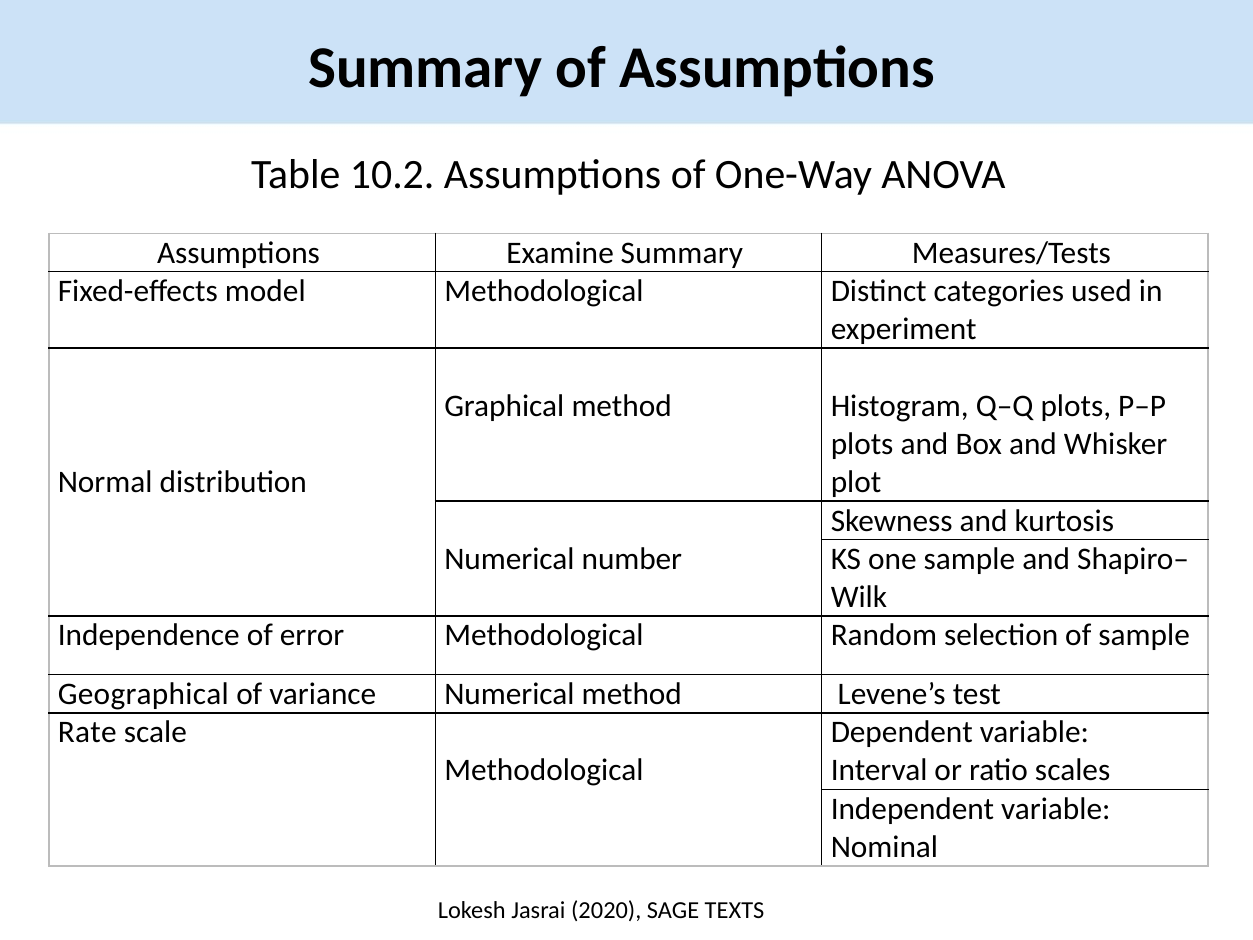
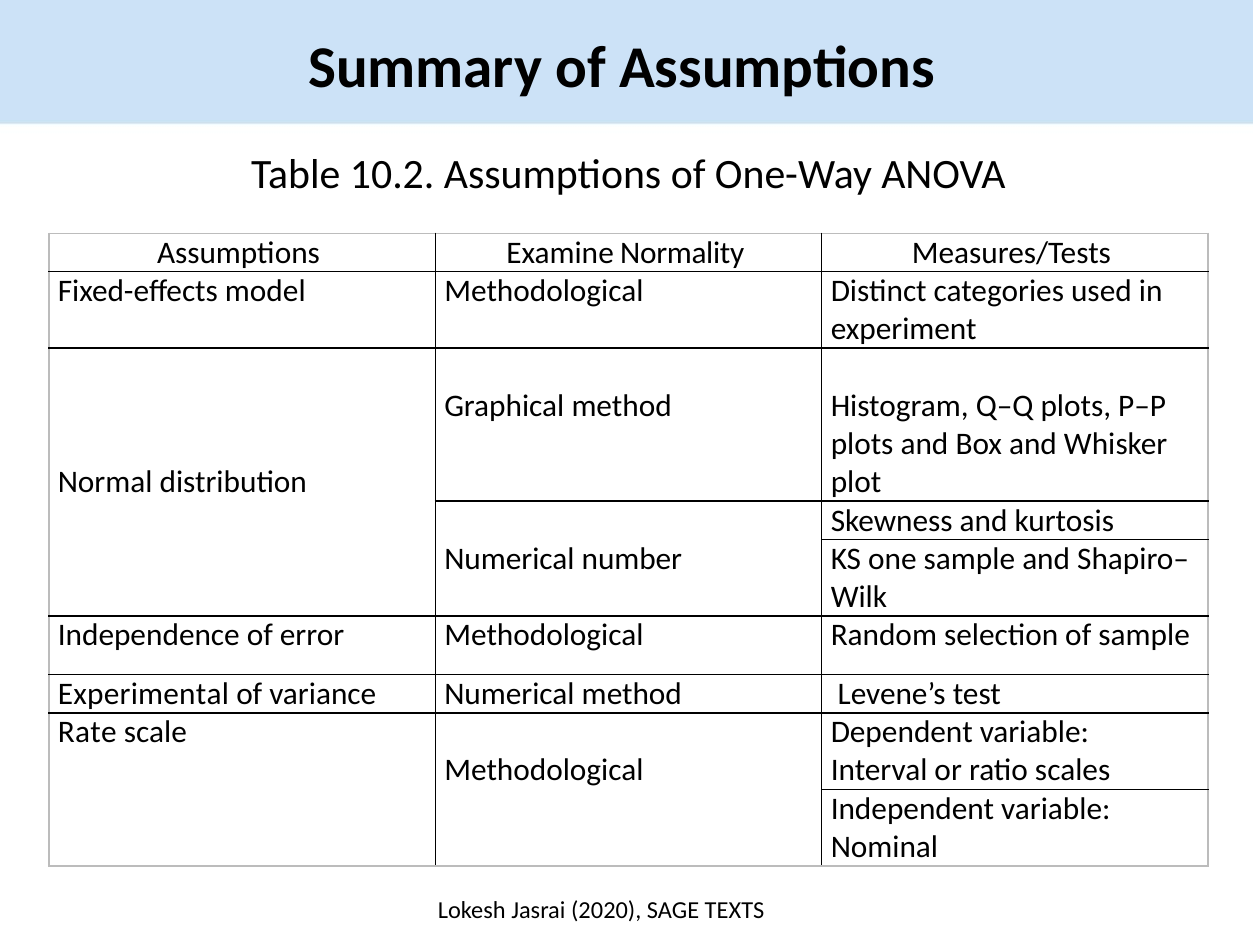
Examine Summary: Summary -> Normality
Geographical: Geographical -> Experimental
